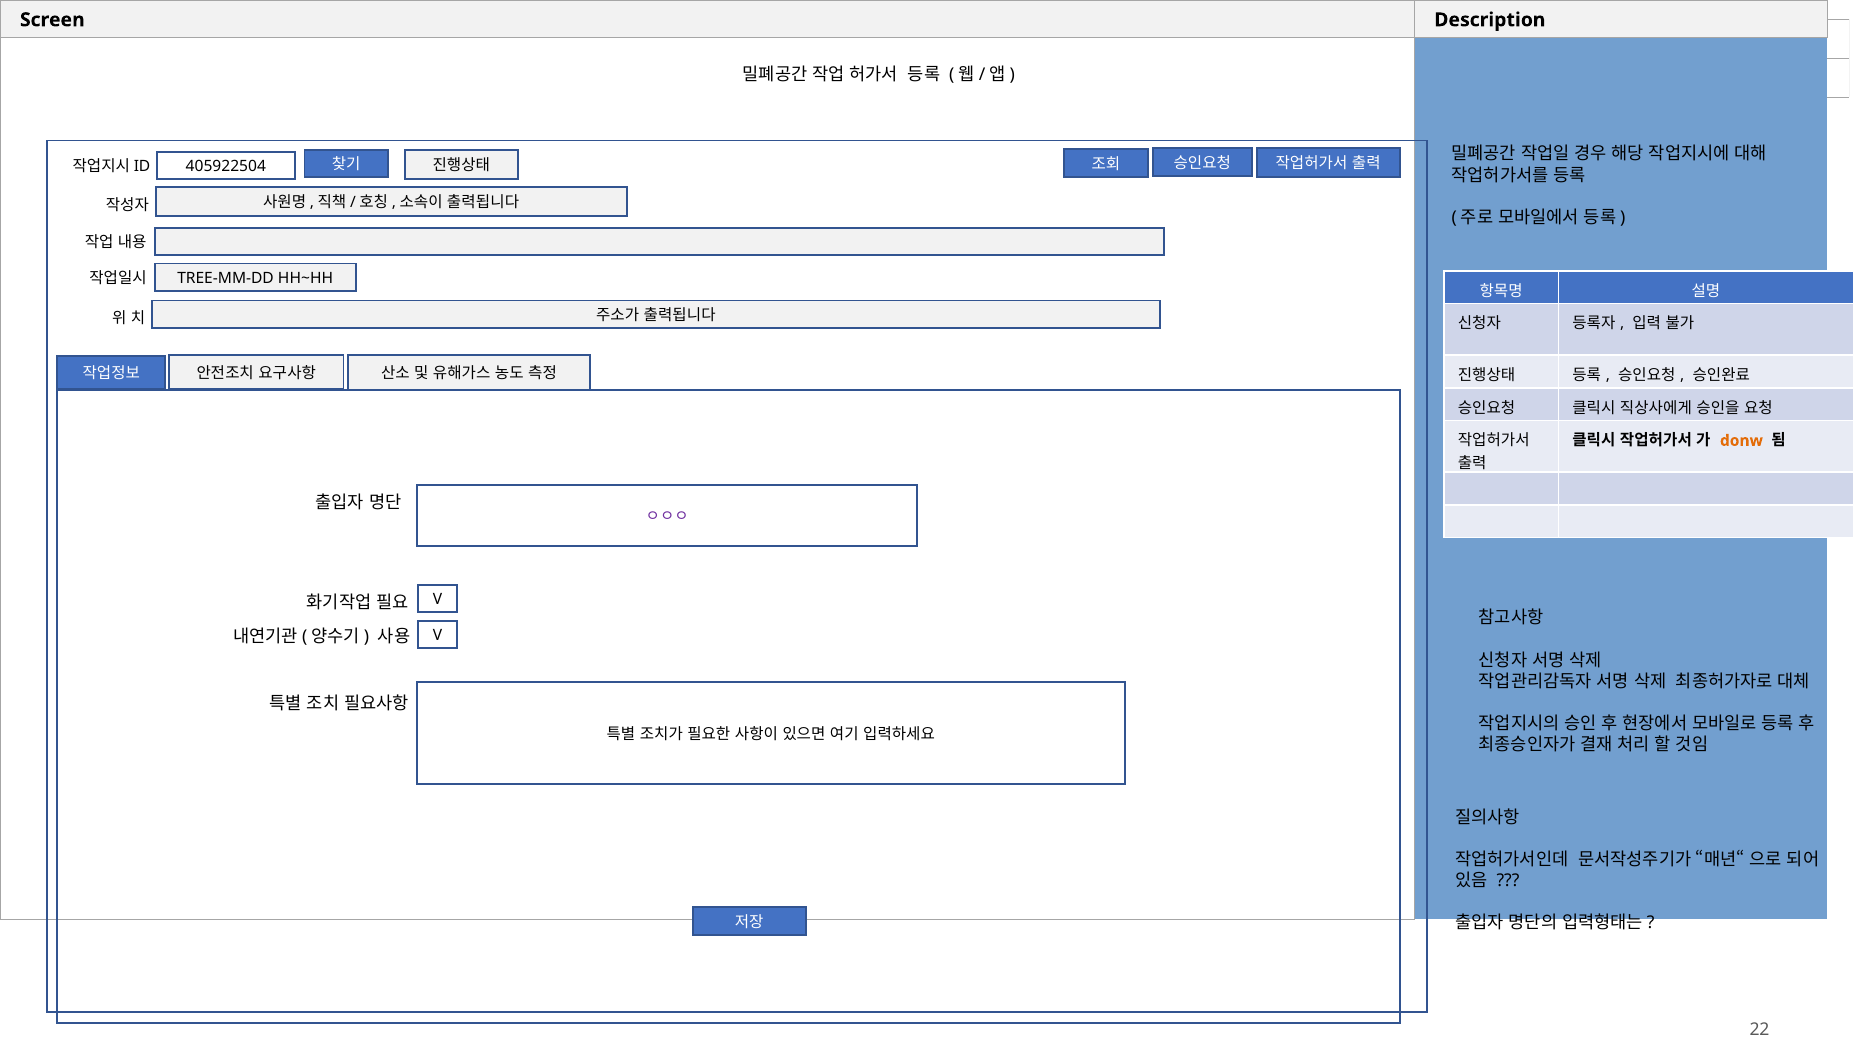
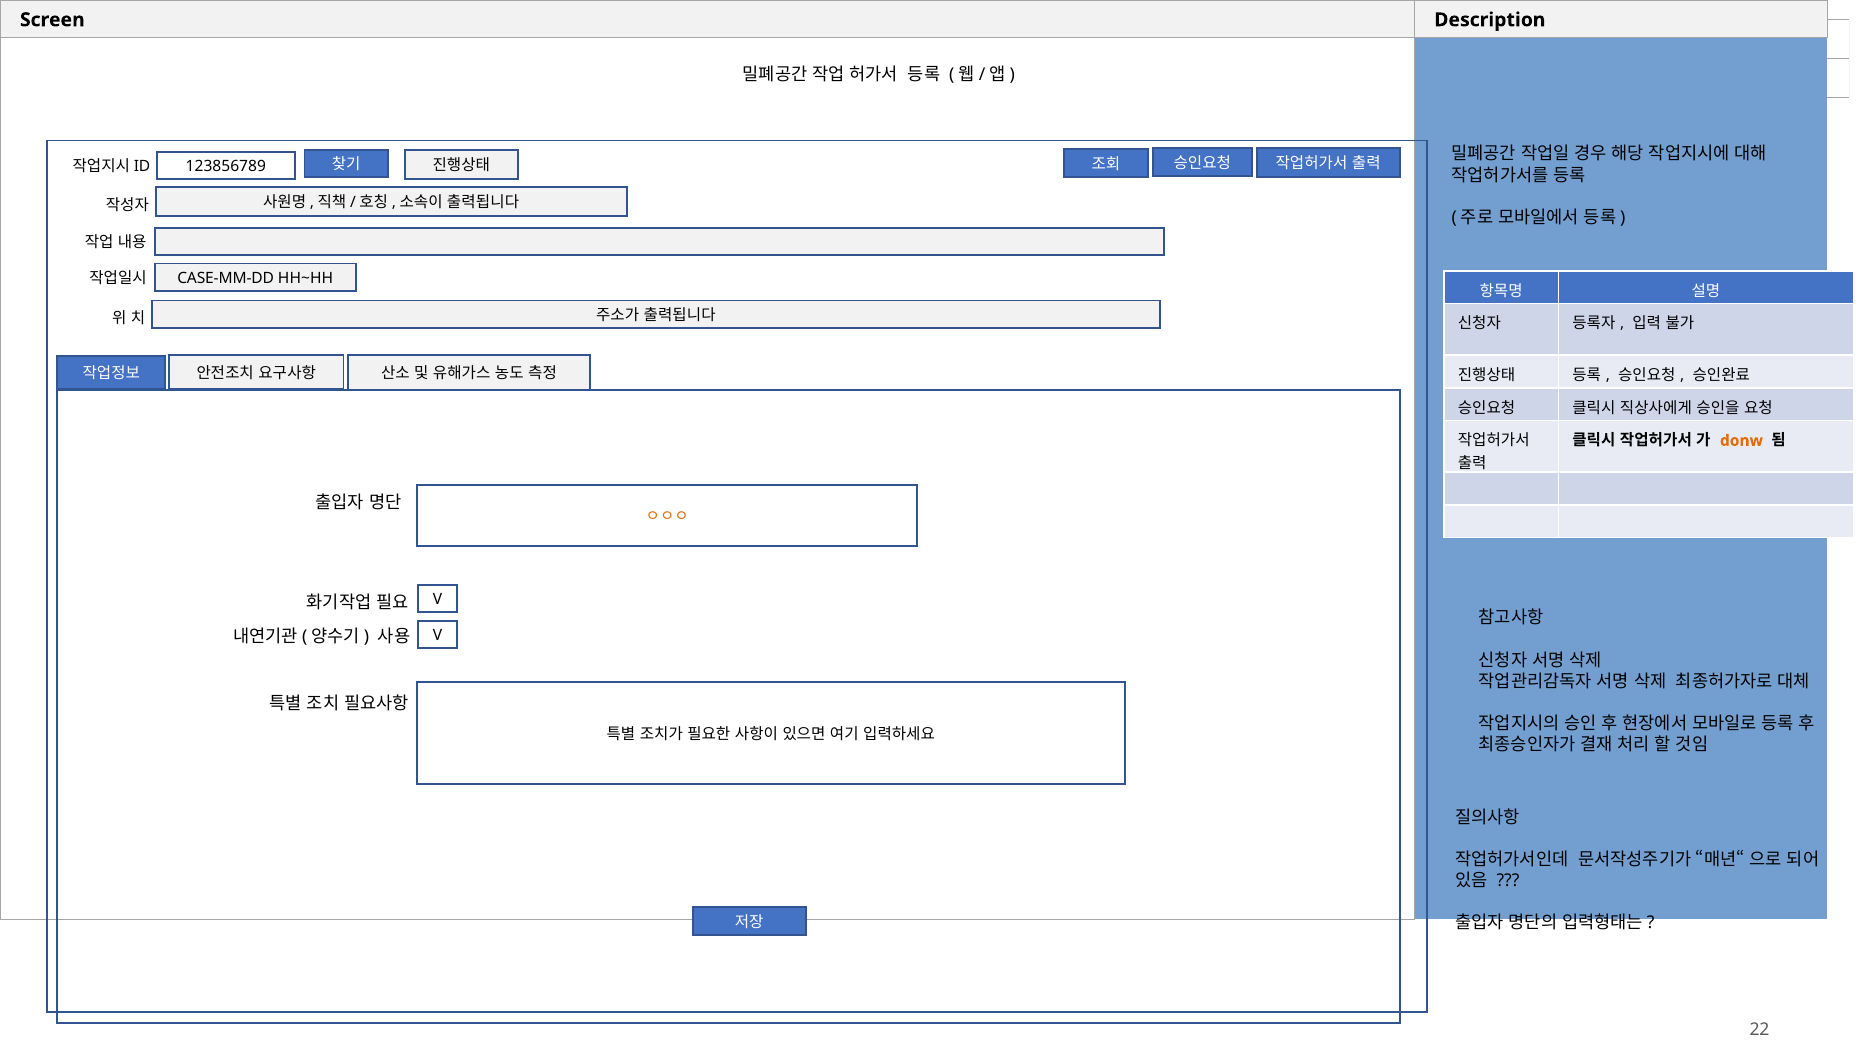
405922504: 405922504 -> 123856789
TREE-MM-DD: TREE-MM-DD -> CASE-MM-DD
ㅇㅇㅇ colour: purple -> orange
